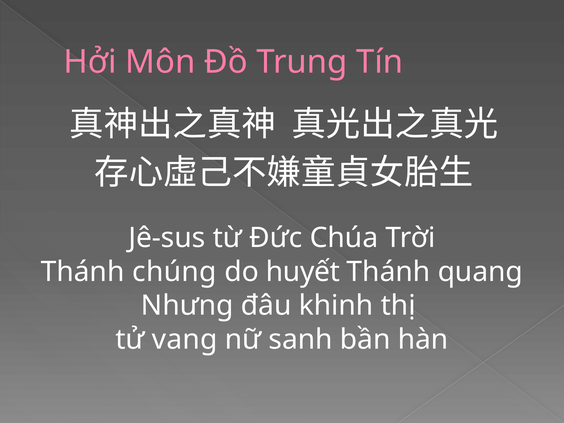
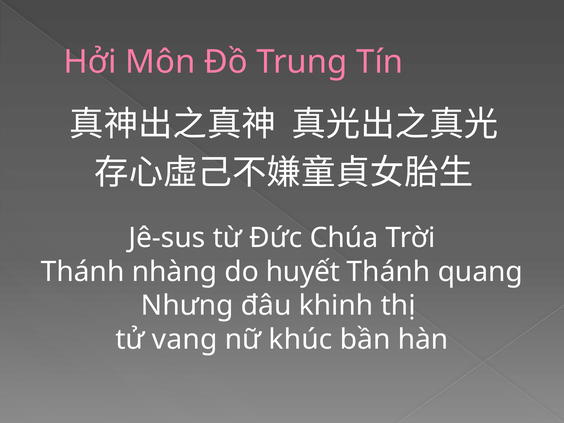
chúng: chúng -> nhàng
sanh: sanh -> khúc
